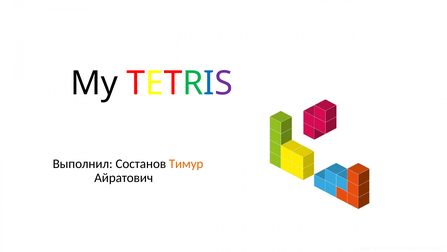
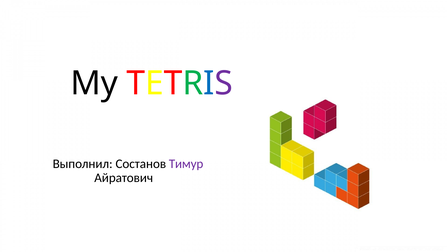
Тимур colour: orange -> purple
